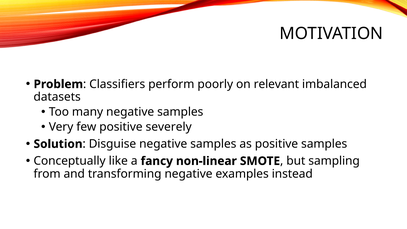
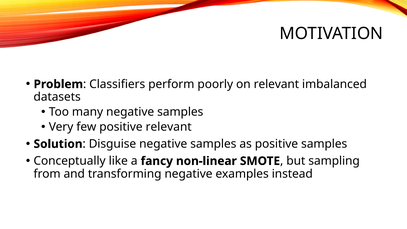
positive severely: severely -> relevant
